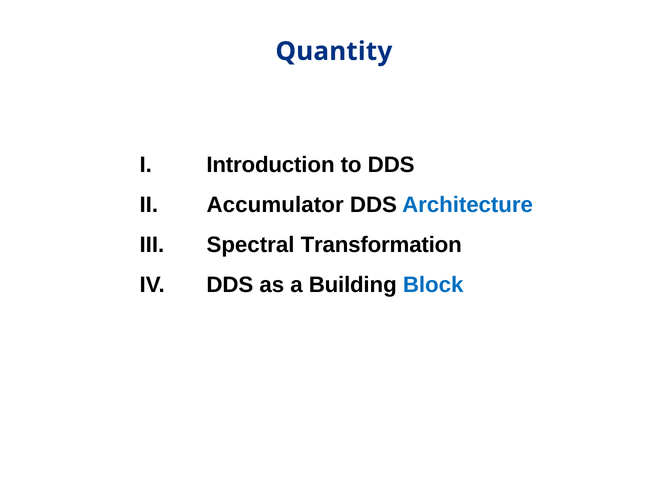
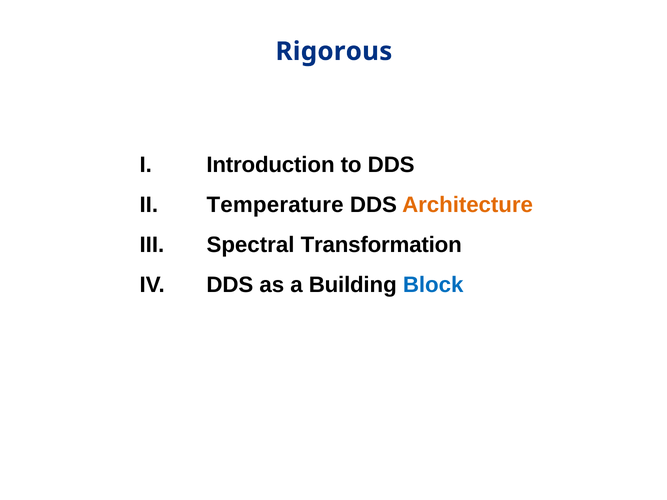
Quantity: Quantity -> Rigorous
Accumulator: Accumulator -> Temperature
Architecture colour: blue -> orange
